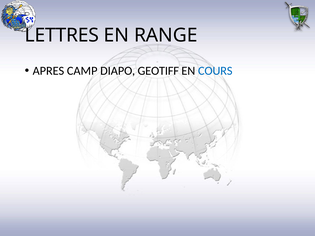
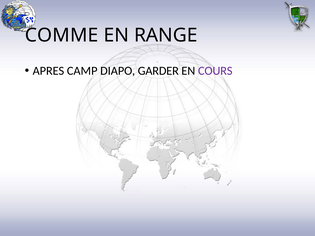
LETTRES: LETTRES -> COMME
GEOTIFF: GEOTIFF -> GARDER
COURS colour: blue -> purple
